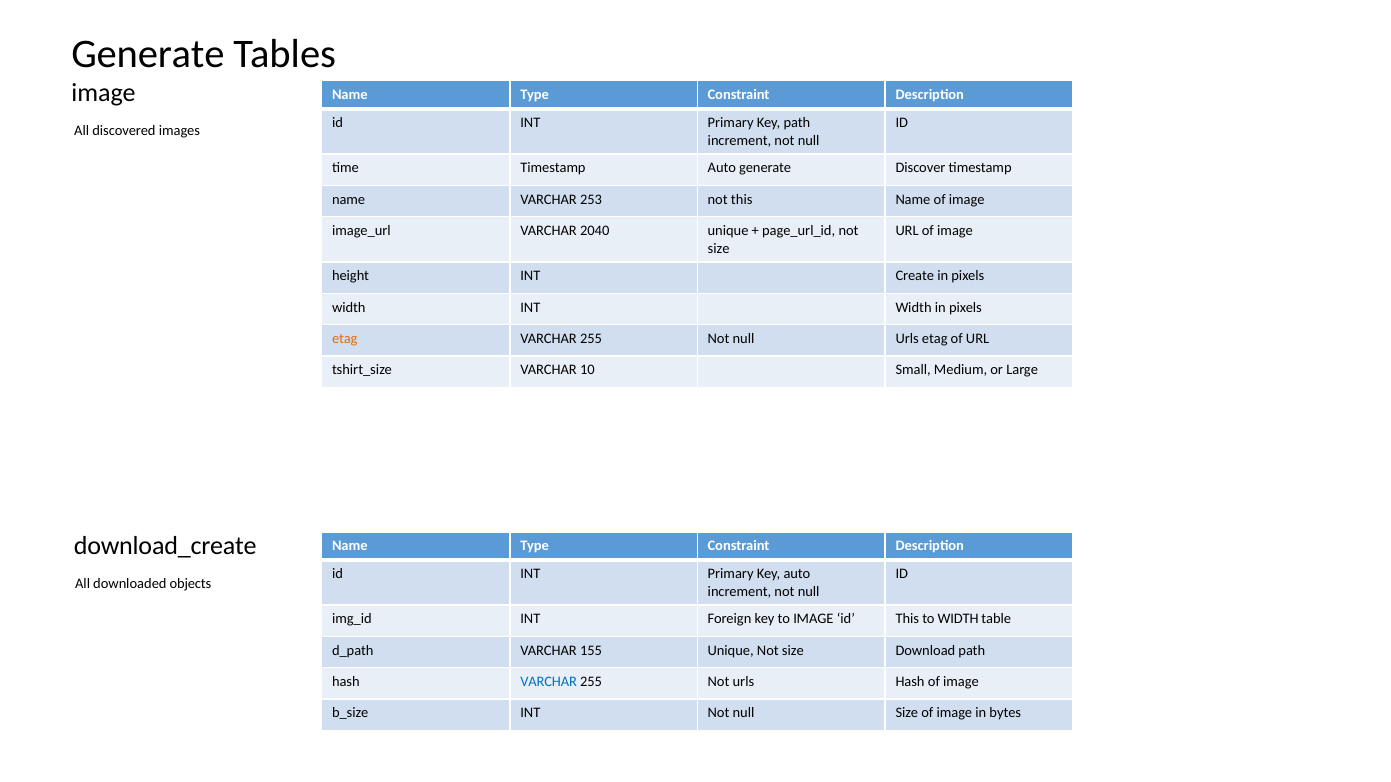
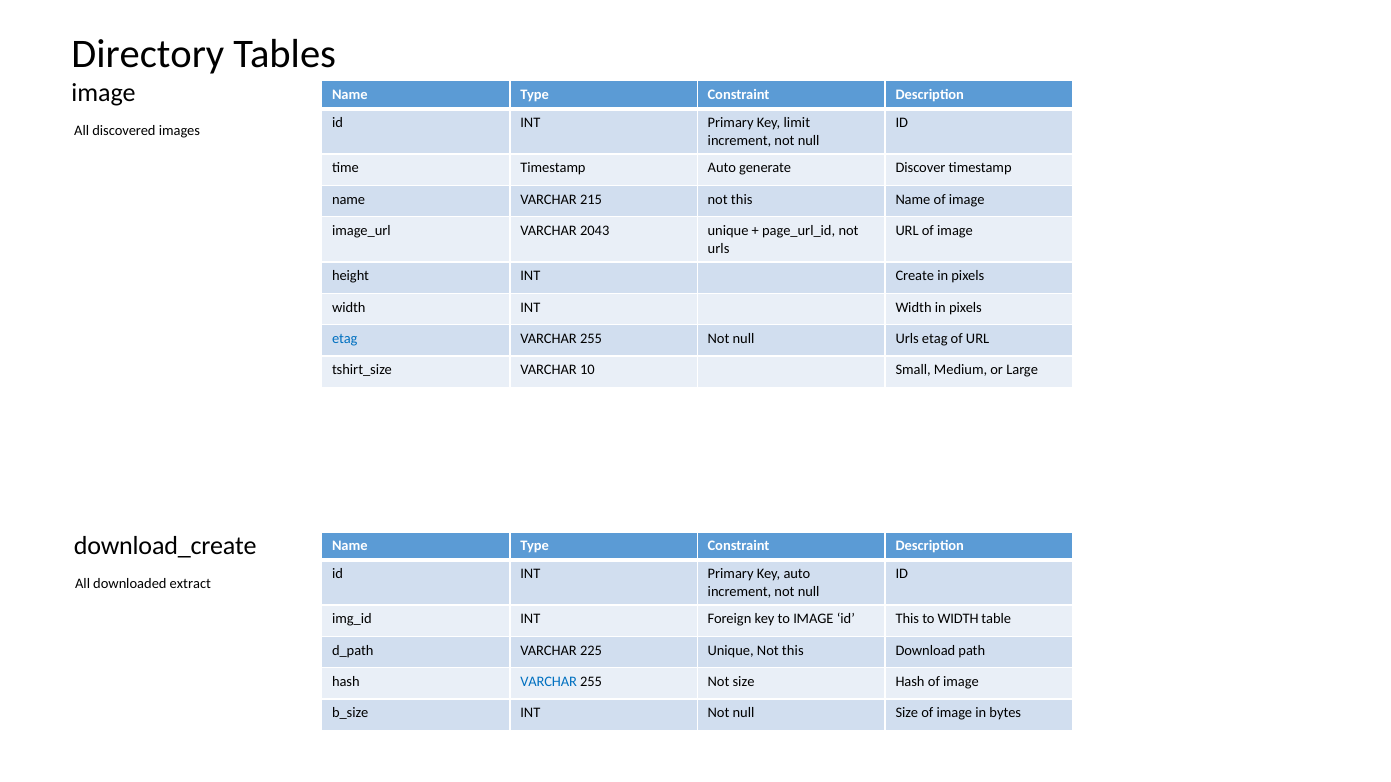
Generate at (148, 54): Generate -> Directory
Key path: path -> limit
253: 253 -> 215
2040: 2040 -> 2043
size at (719, 249): size -> urls
etag at (345, 339) colour: orange -> blue
objects: objects -> extract
155: 155 -> 225
Unique Not size: size -> this
Not urls: urls -> size
